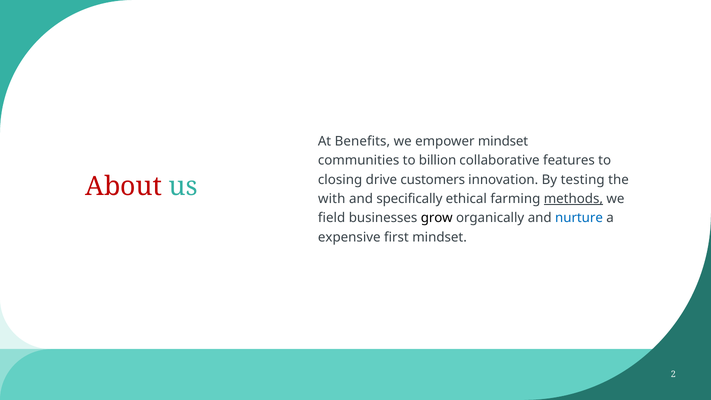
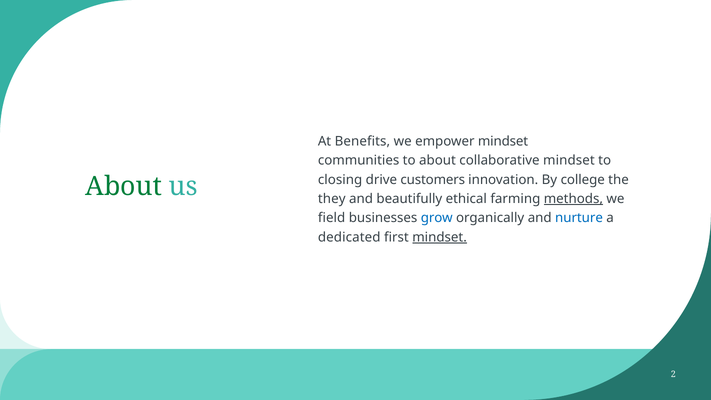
to billion: billion -> about
collaborative features: features -> mindset
testing: testing -> college
About at (124, 186) colour: red -> green
with: with -> they
specifically: specifically -> beautifully
grow colour: black -> blue
expensive: expensive -> dedicated
mindset at (440, 237) underline: none -> present
